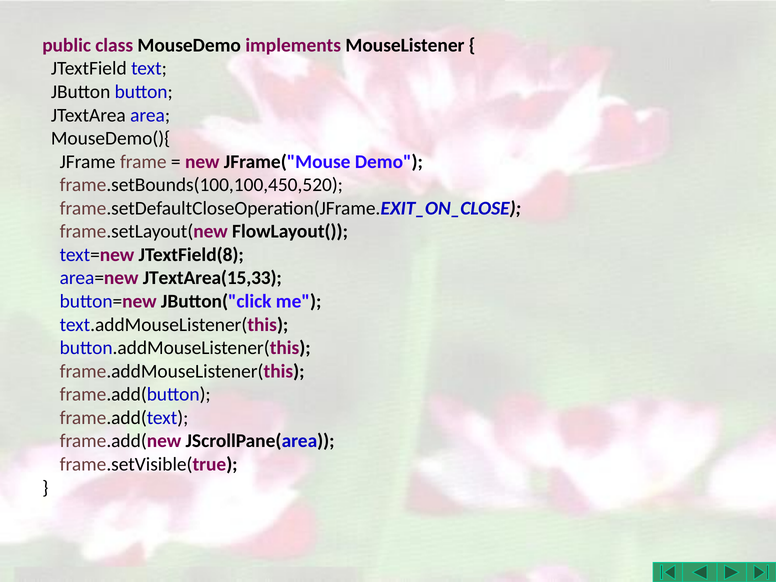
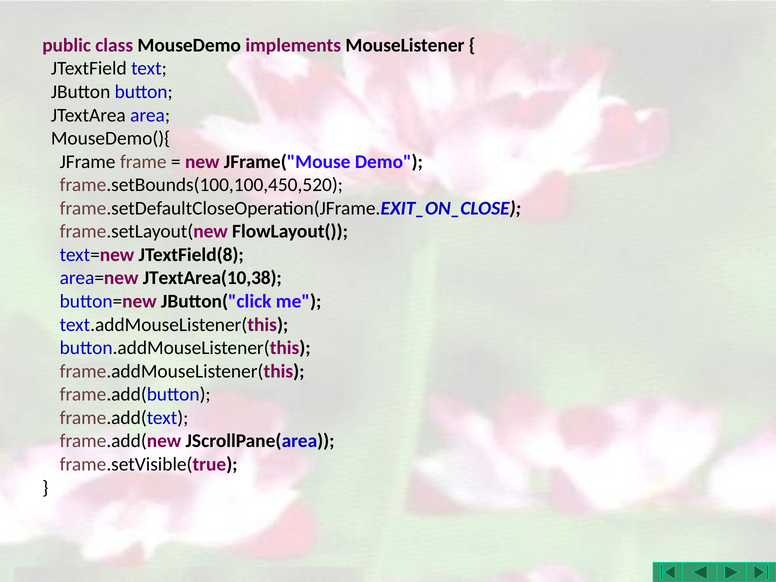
JTextArea(15,33: JTextArea(15,33 -> JTextArea(10,38
